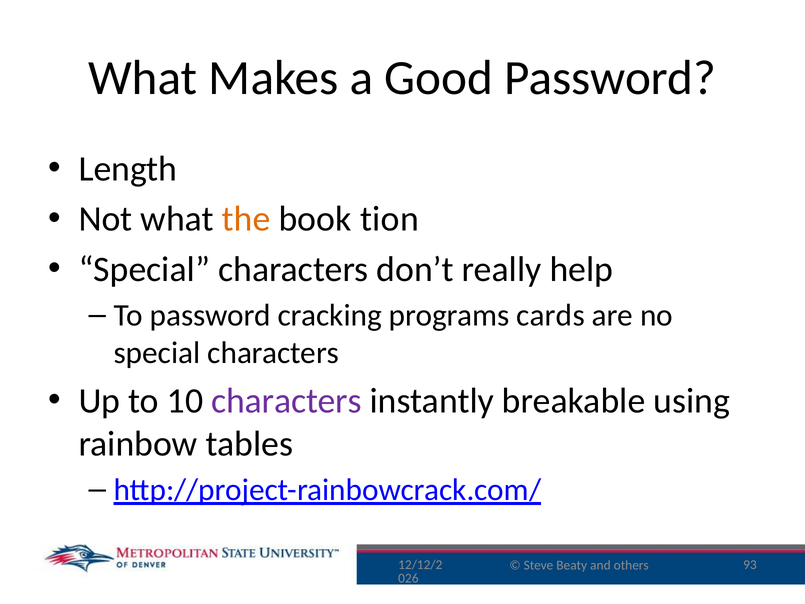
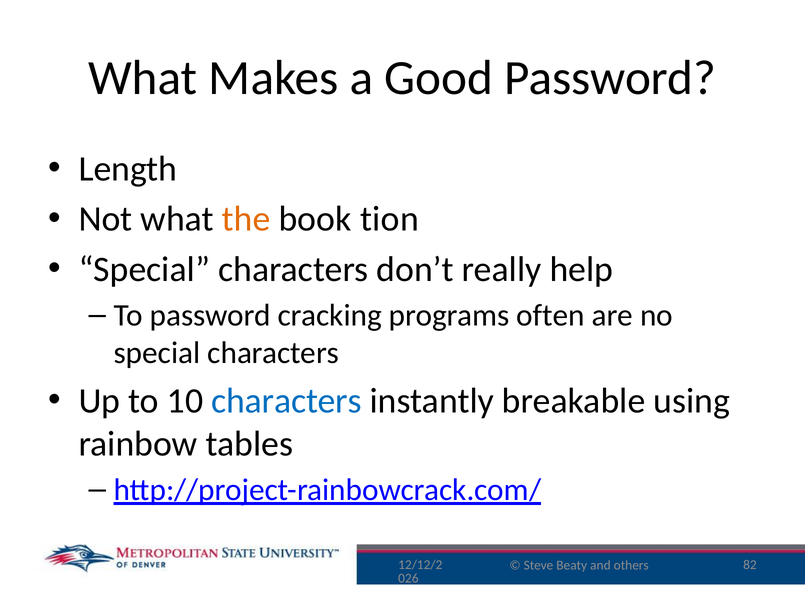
cards: cards -> often
characters at (287, 401) colour: purple -> blue
93: 93 -> 82
